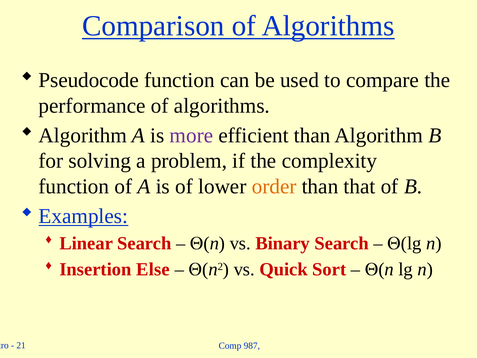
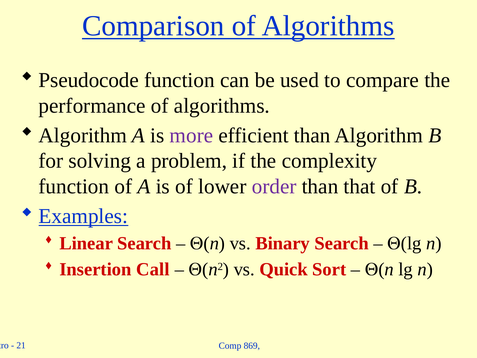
order colour: orange -> purple
Else: Else -> Call
987: 987 -> 869
